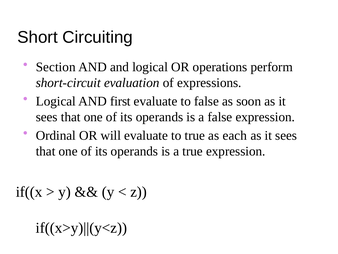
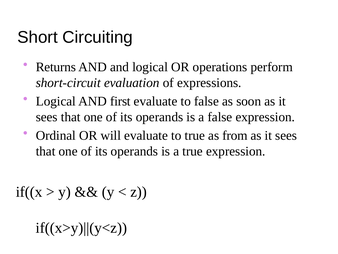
Section: Section -> Returns
each: each -> from
